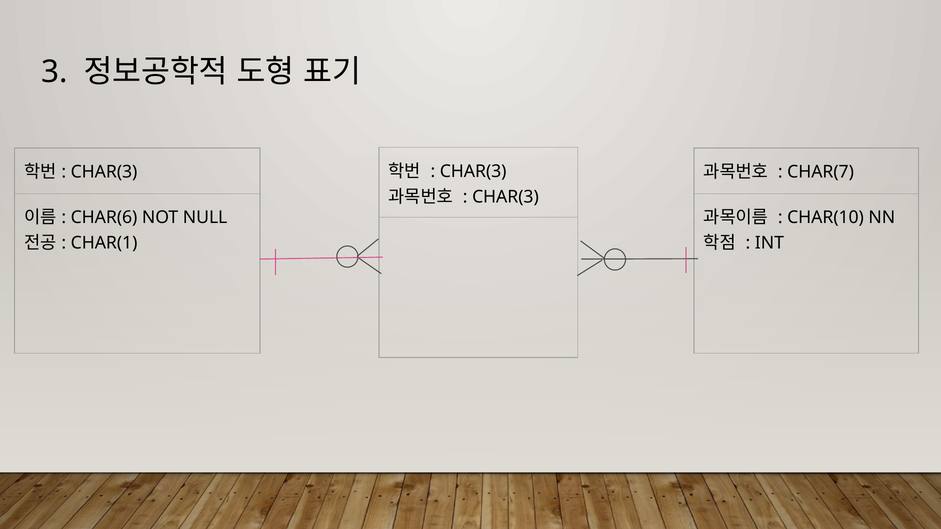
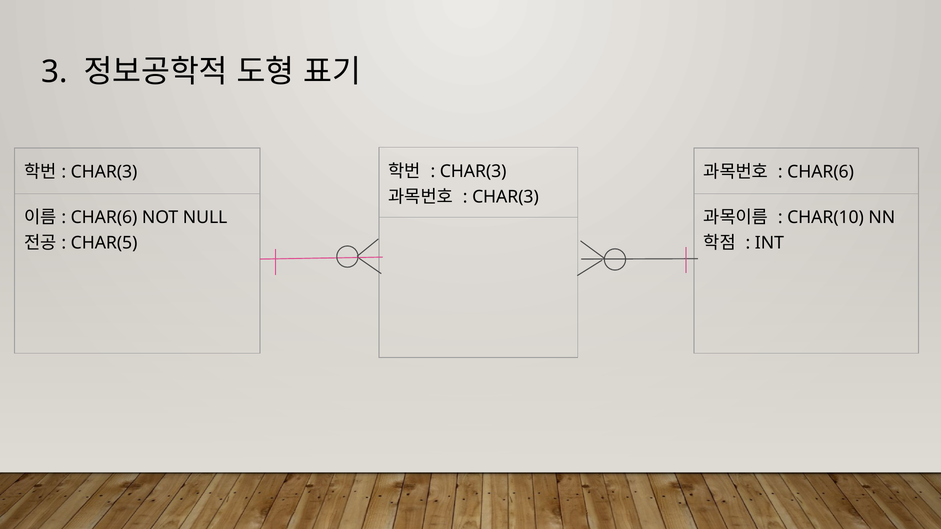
CHAR(7 at (821, 172): CHAR(7 -> CHAR(6
CHAR(1: CHAR(1 -> CHAR(5
